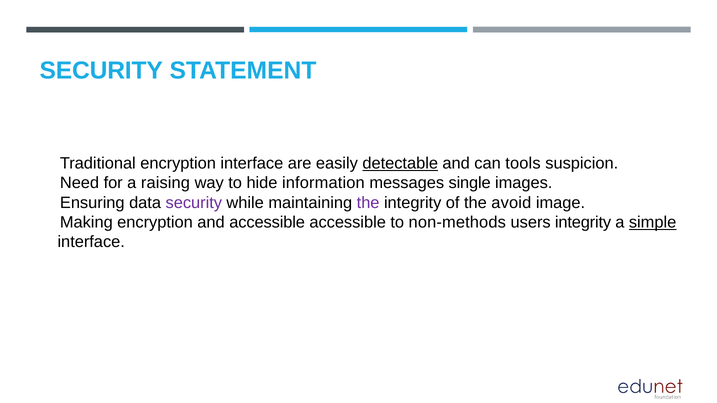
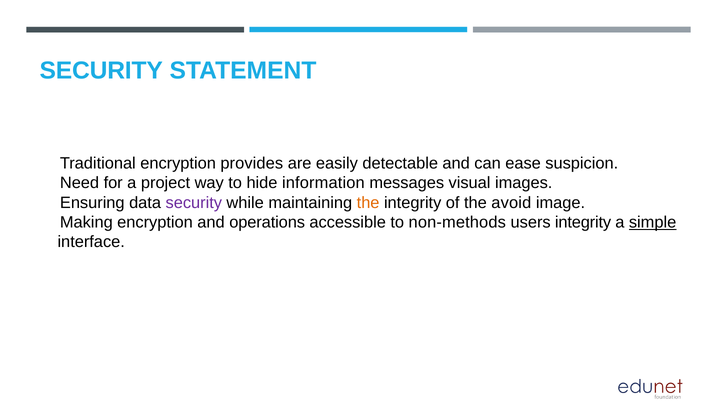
encryption interface: interface -> provides
detectable underline: present -> none
tools: tools -> ease
raising: raising -> project
single: single -> visual
the at (368, 203) colour: purple -> orange
and accessible: accessible -> operations
